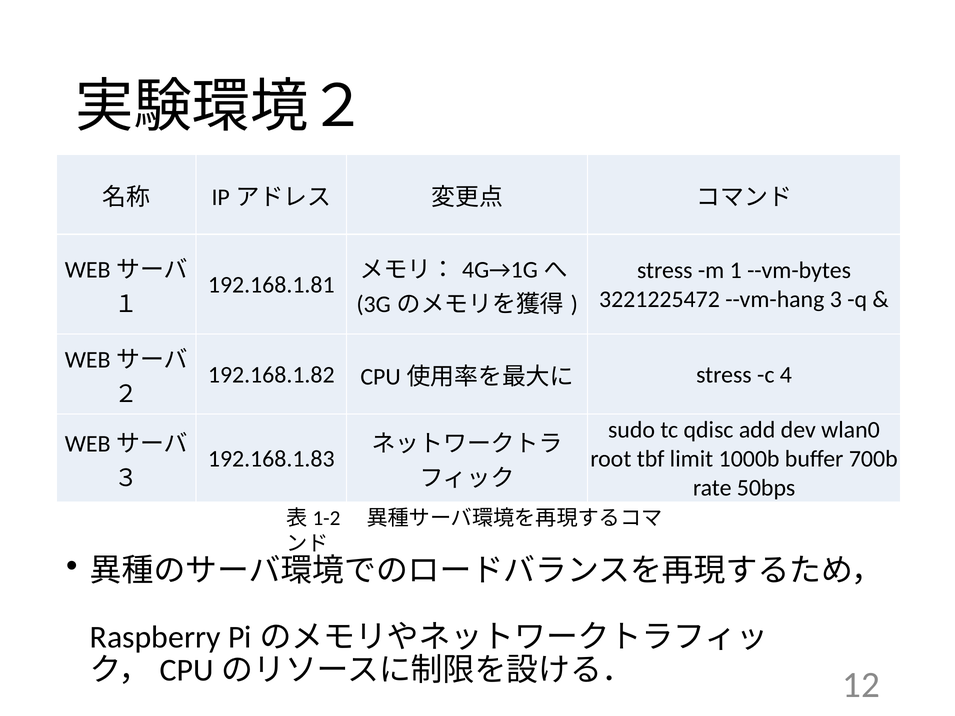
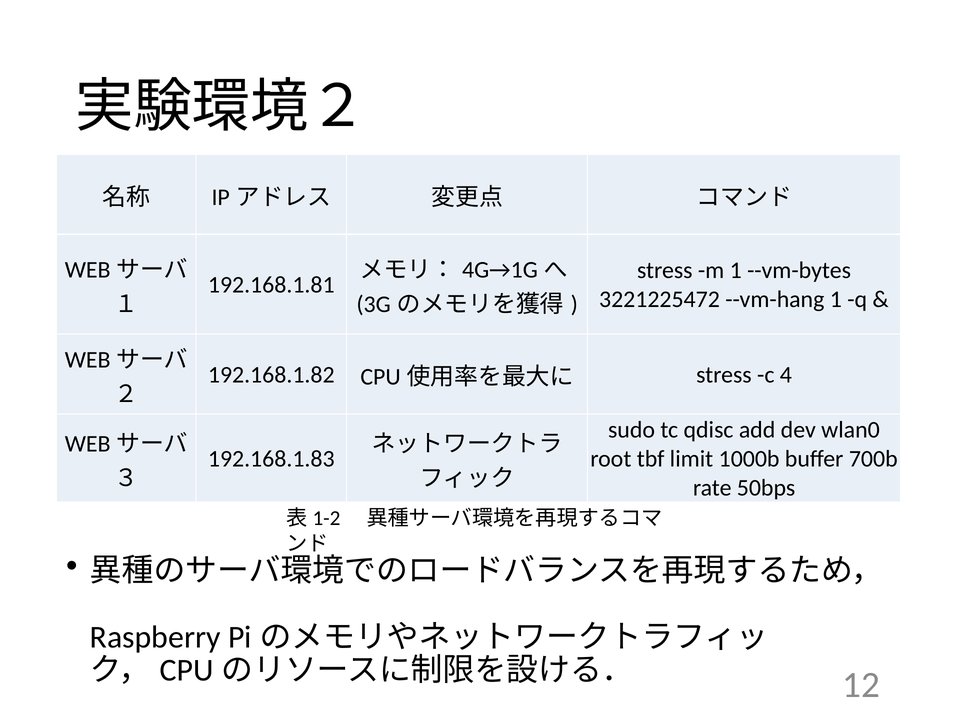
--vm-hang 3: 3 -> 1
